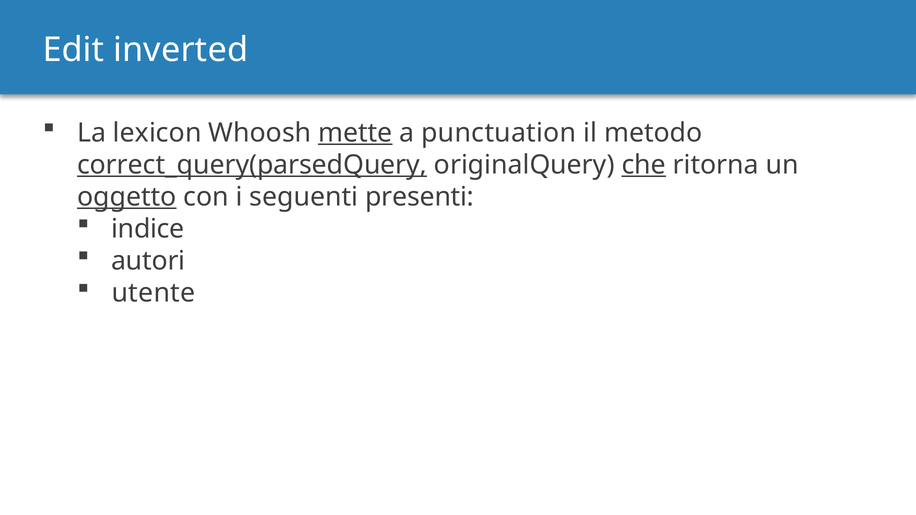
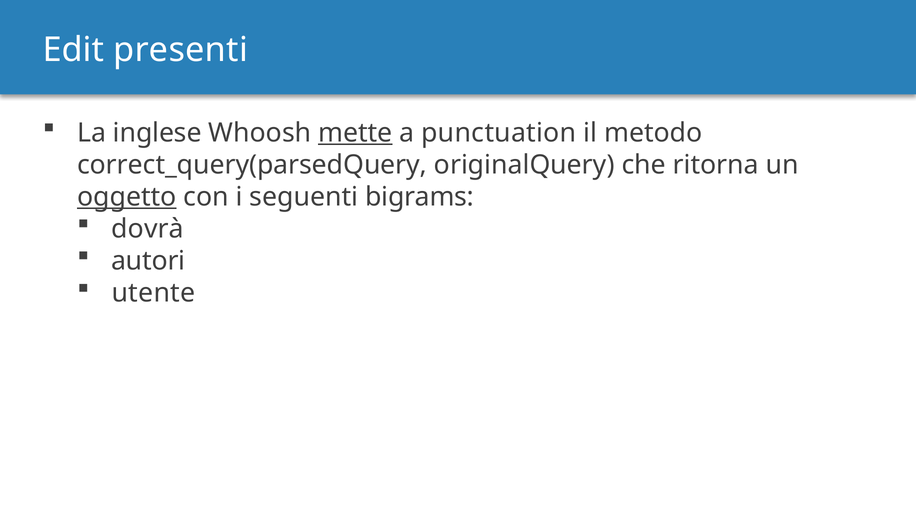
inverted: inverted -> presenti
lexicon: lexicon -> inglese
correct_query(parsedQuery underline: present -> none
che underline: present -> none
presenti: presenti -> bigrams
indice: indice -> dovrà
